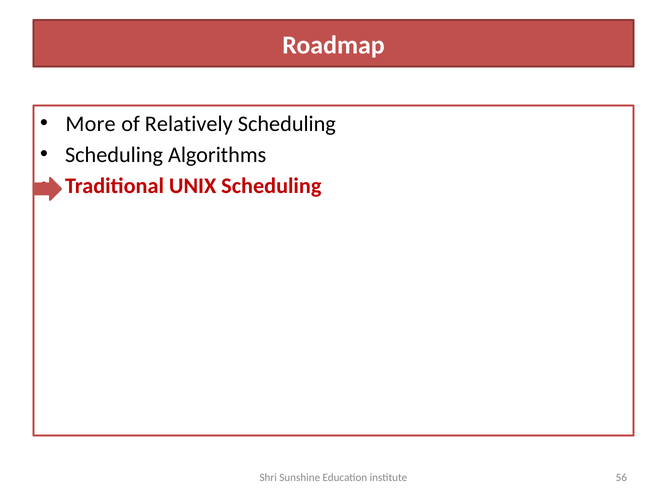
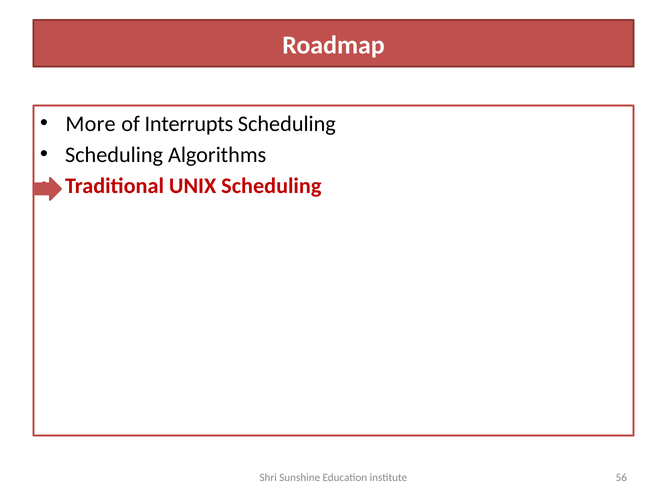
Relatively: Relatively -> Interrupts
